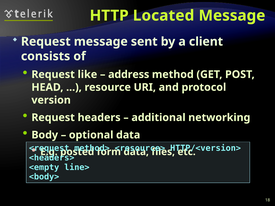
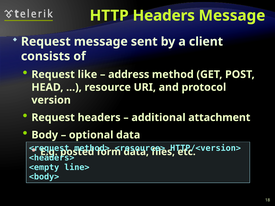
HTTP Located: Located -> Headers
networking: networking -> attachment
